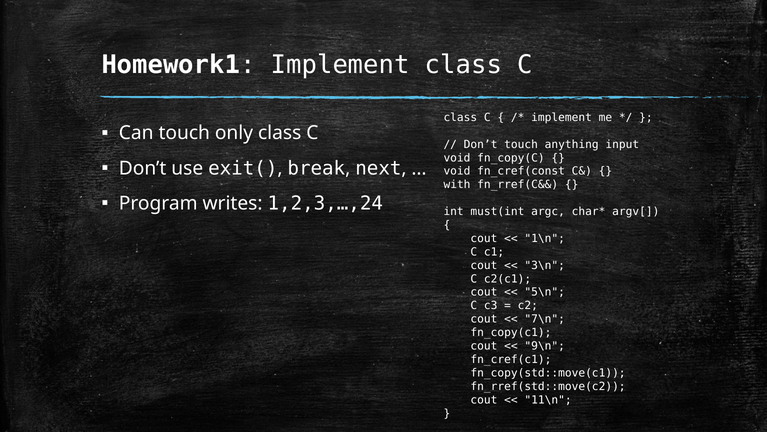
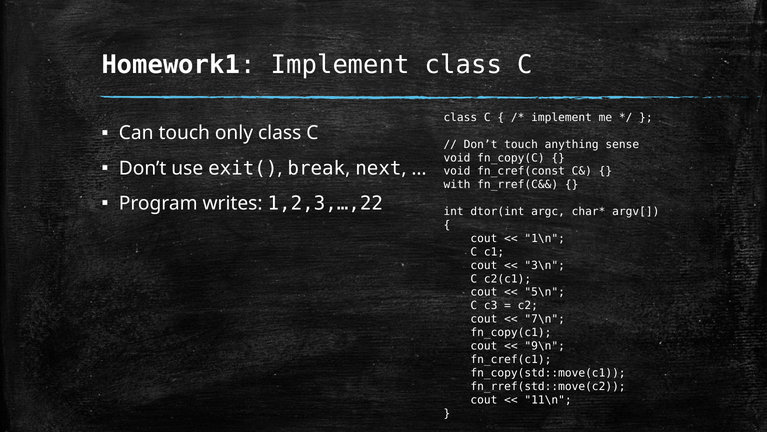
input: input -> sense
1,2,3,…,24: 1,2,3,…,24 -> 1,2,3,…,22
must(int: must(int -> dtor(int
